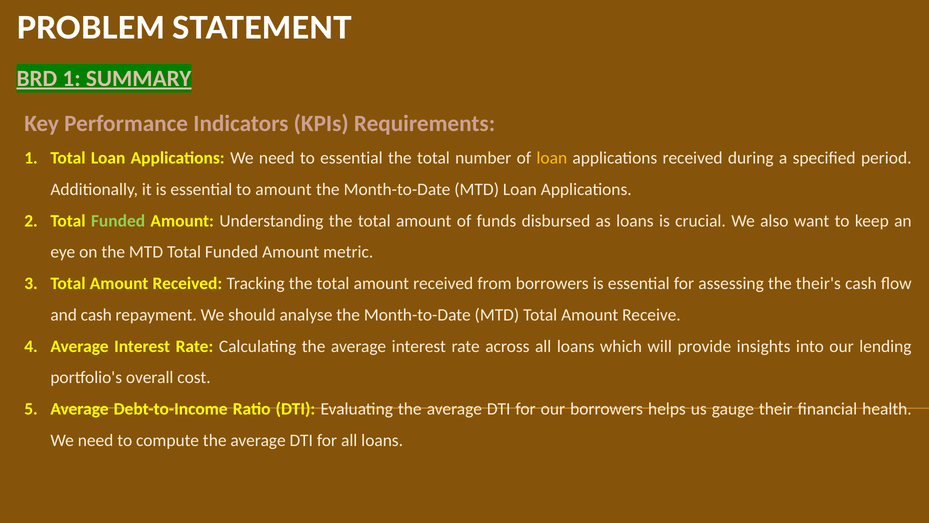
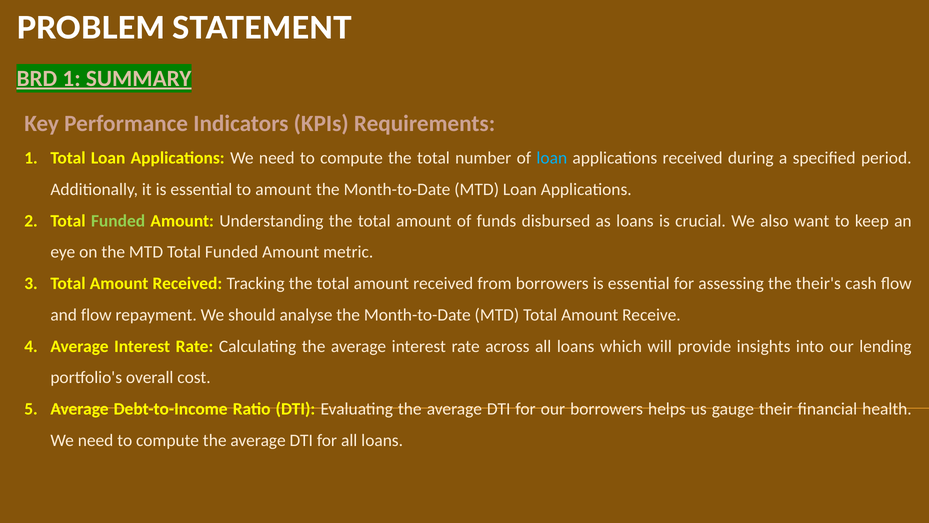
essential at (351, 158): essential -> compute
loan at (552, 158) colour: yellow -> light blue
and cash: cash -> flow
